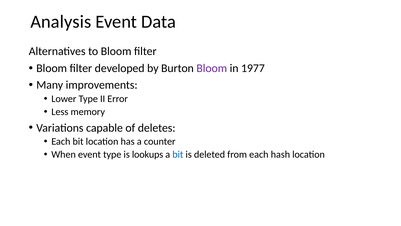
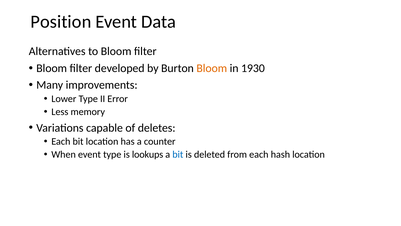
Analysis: Analysis -> Position
Bloom at (212, 68) colour: purple -> orange
1977: 1977 -> 1930
